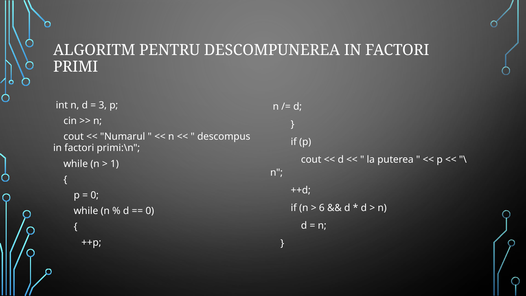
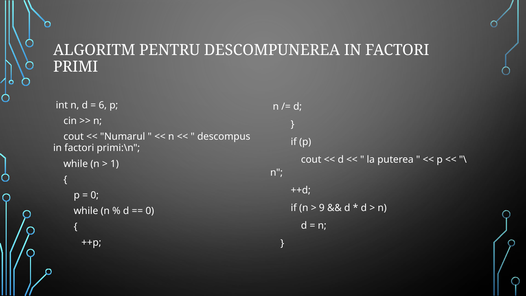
3: 3 -> 6
6: 6 -> 9
